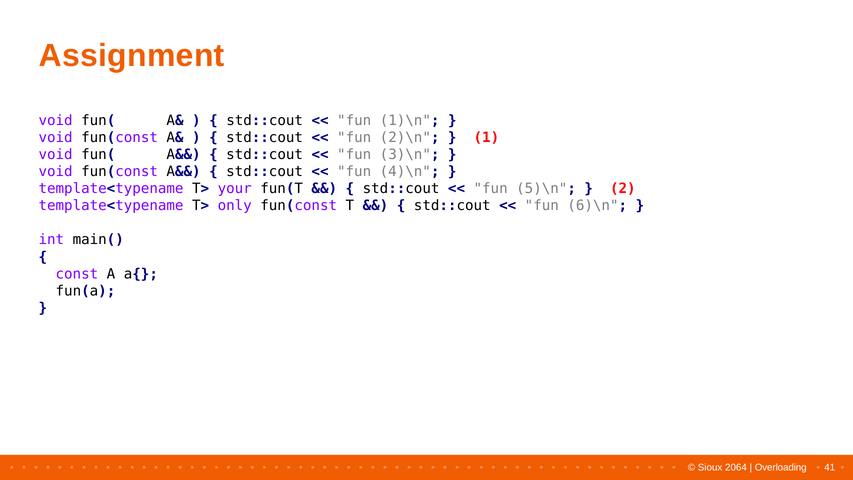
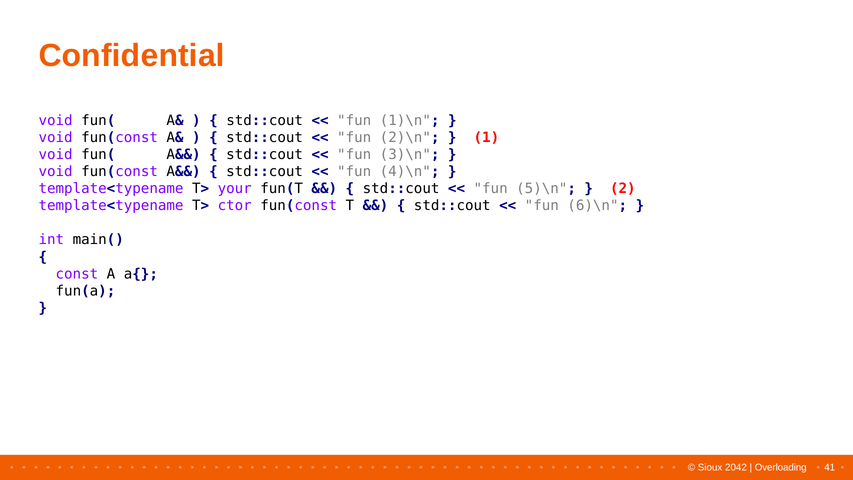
Assignment: Assignment -> Confidential
only: only -> ctor
2064: 2064 -> 2042
